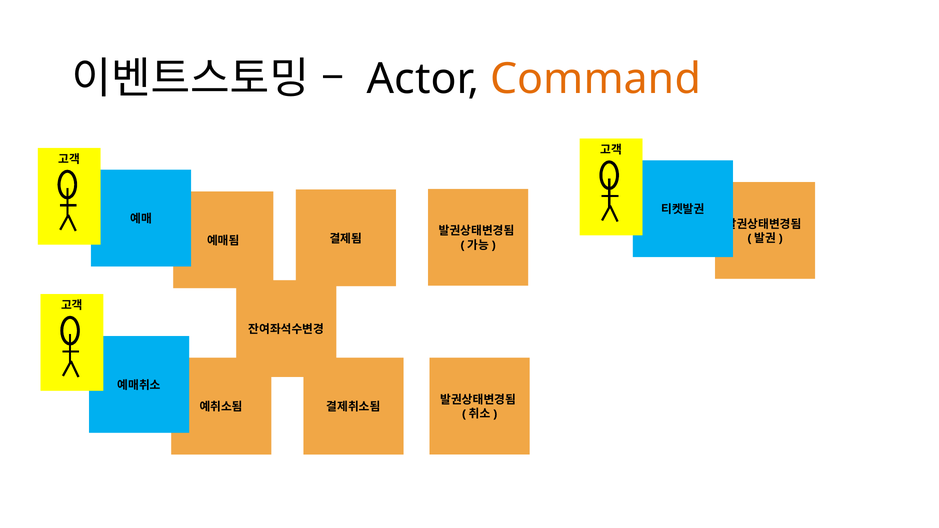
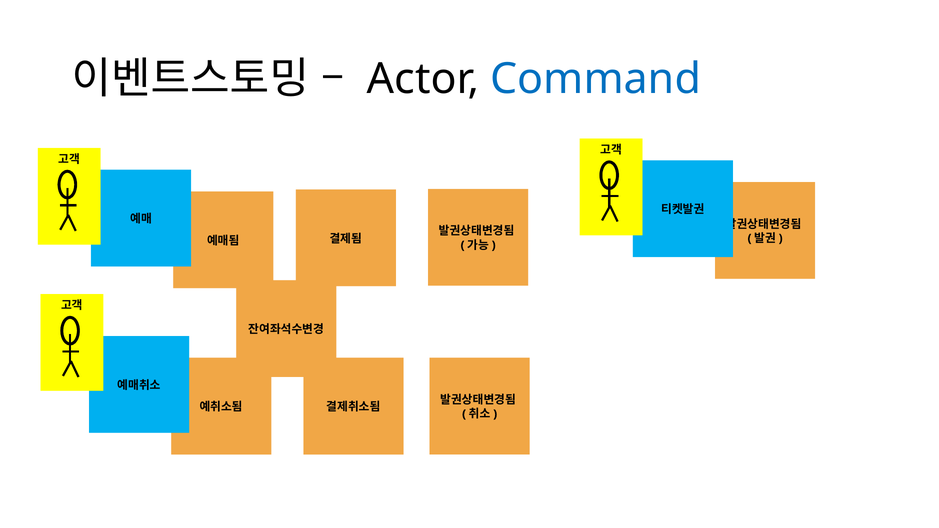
Command colour: orange -> blue
